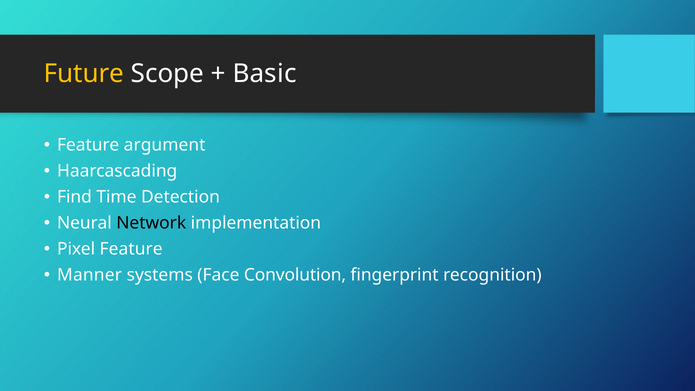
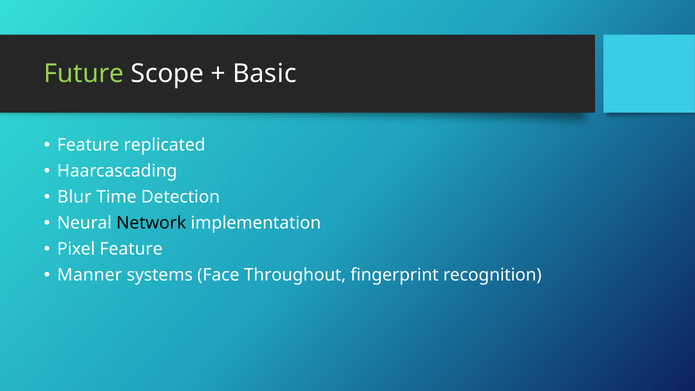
Future colour: yellow -> light green
argument: argument -> replicated
Find: Find -> Blur
Convolution: Convolution -> Throughout
